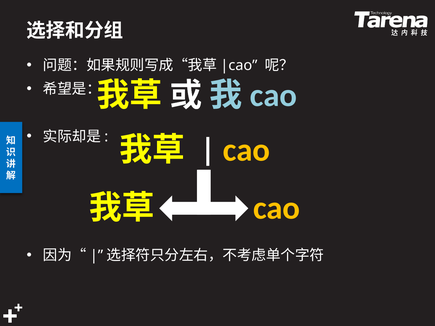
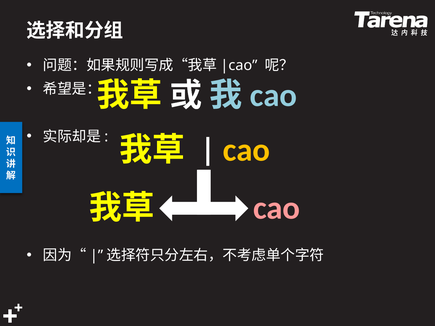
cao at (277, 208) colour: yellow -> pink
